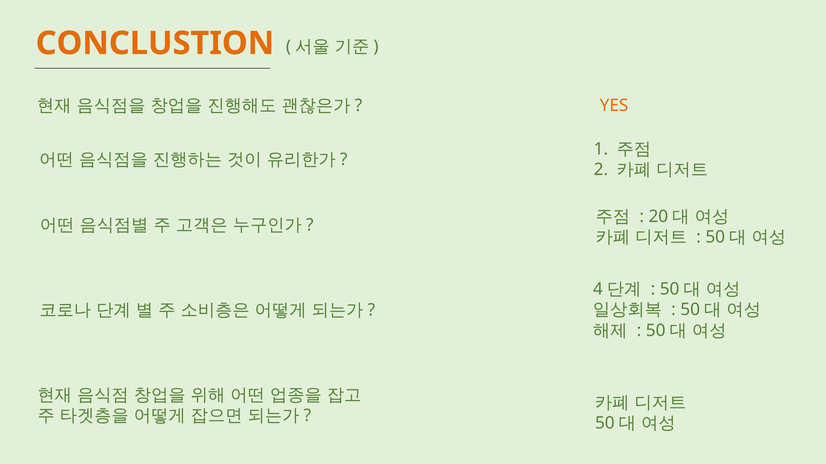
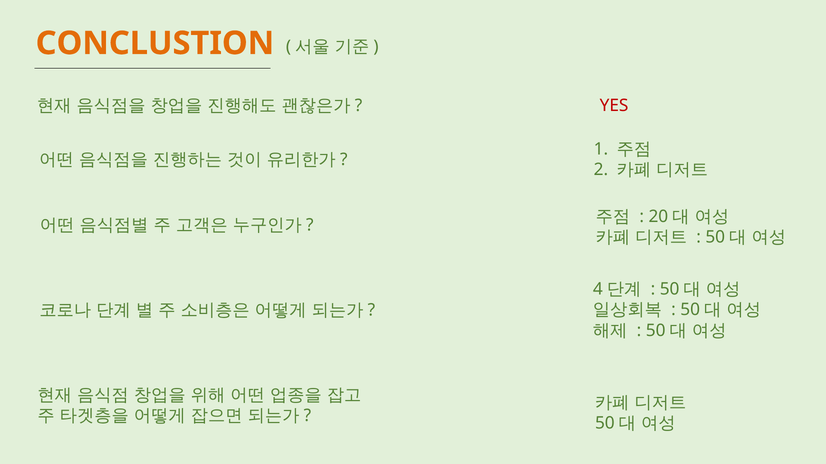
YES colour: orange -> red
